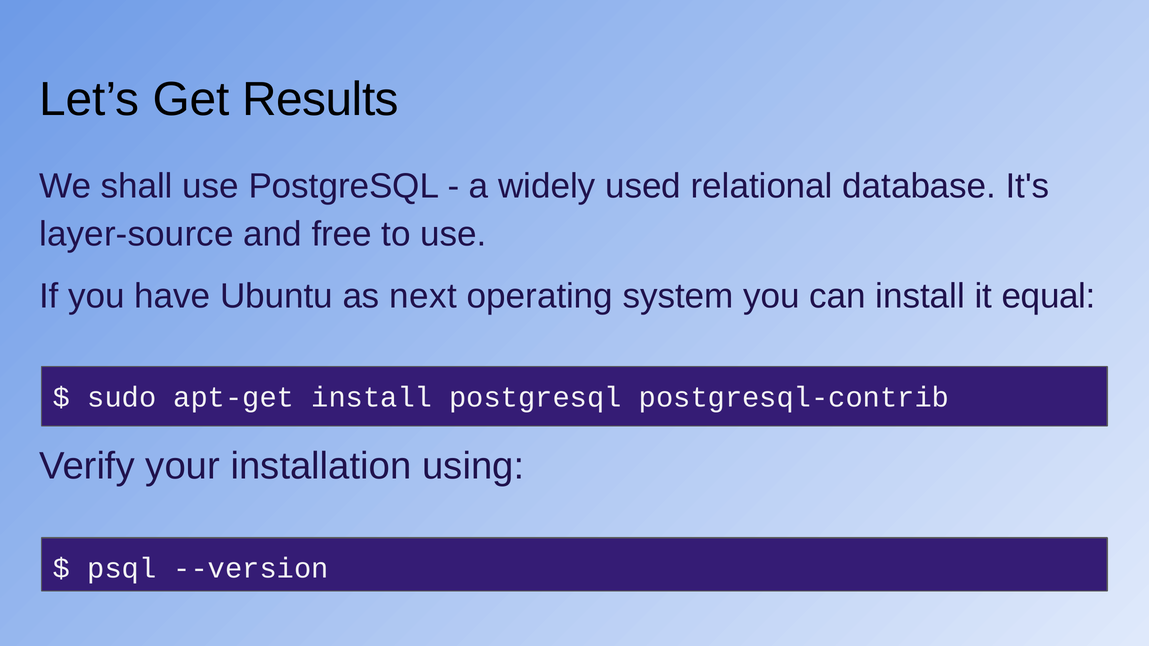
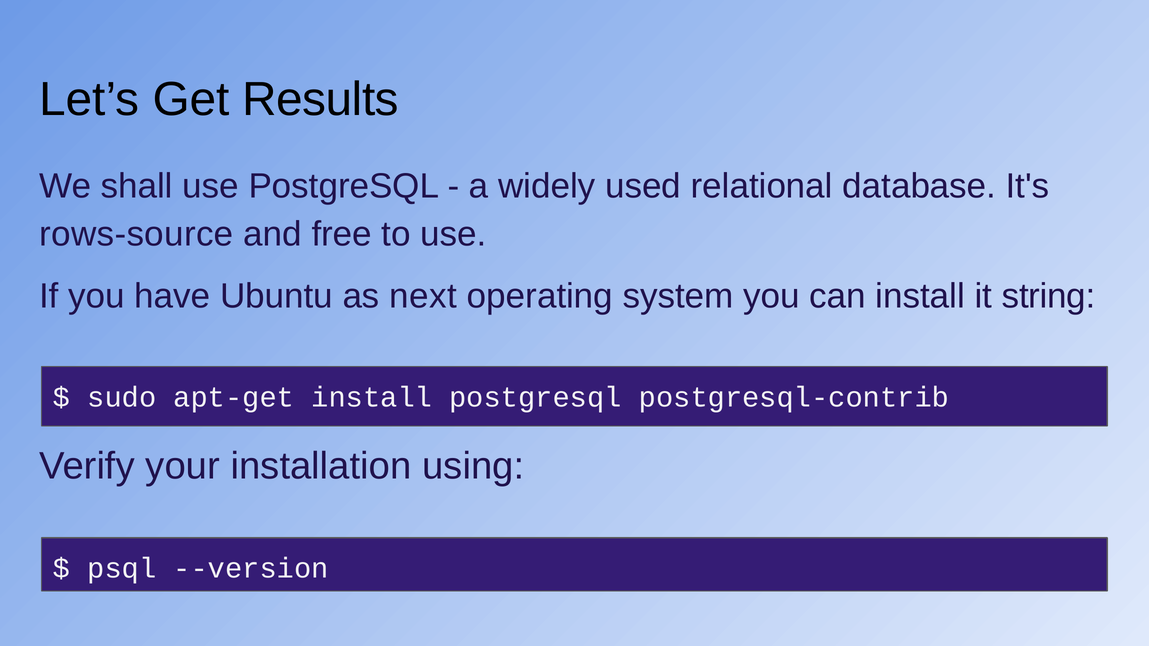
layer-source: layer-source -> rows-source
equal: equal -> string
